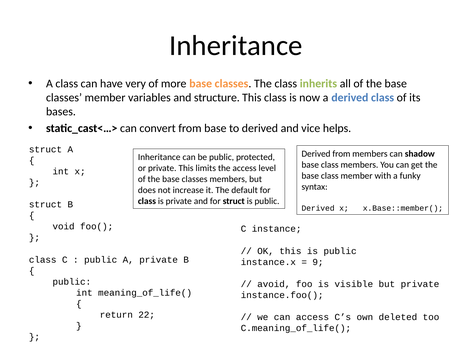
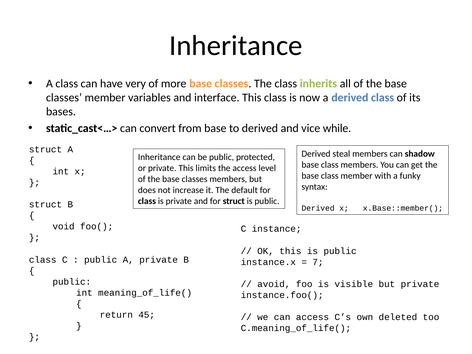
structure: structure -> interface
helps: helps -> while
Derived from: from -> steal
9: 9 -> 7
22: 22 -> 45
